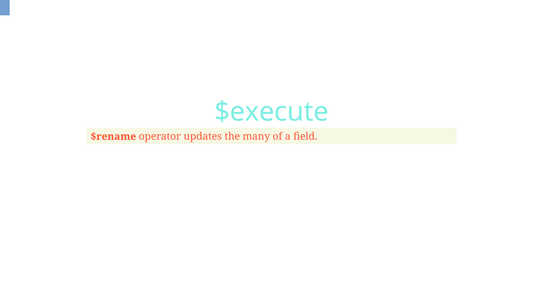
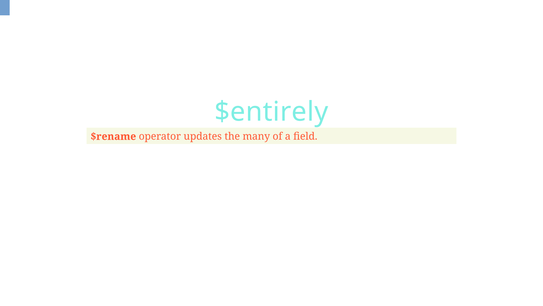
$execute: $execute -> $entirely
